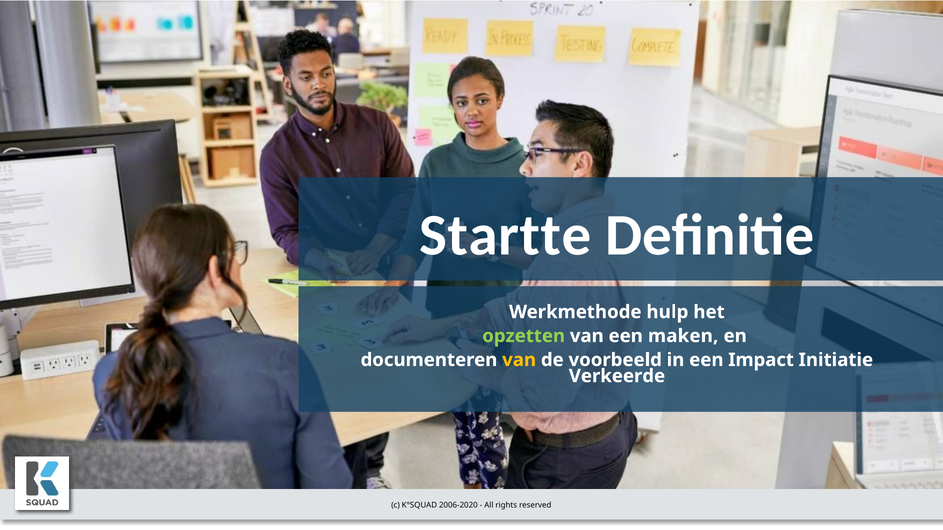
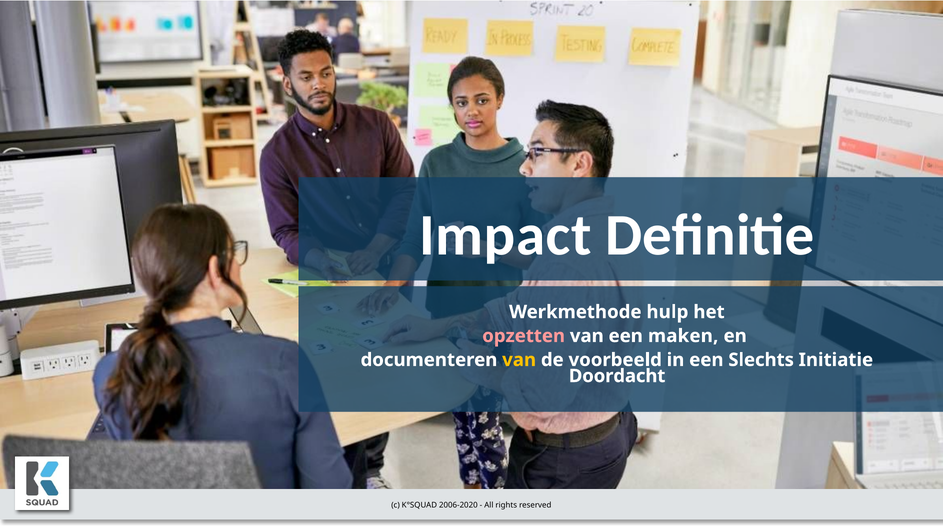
Startte: Startte -> Impact
opzetten colour: light green -> pink
Impact: Impact -> Slechts
Verkeerde: Verkeerde -> Doordacht
